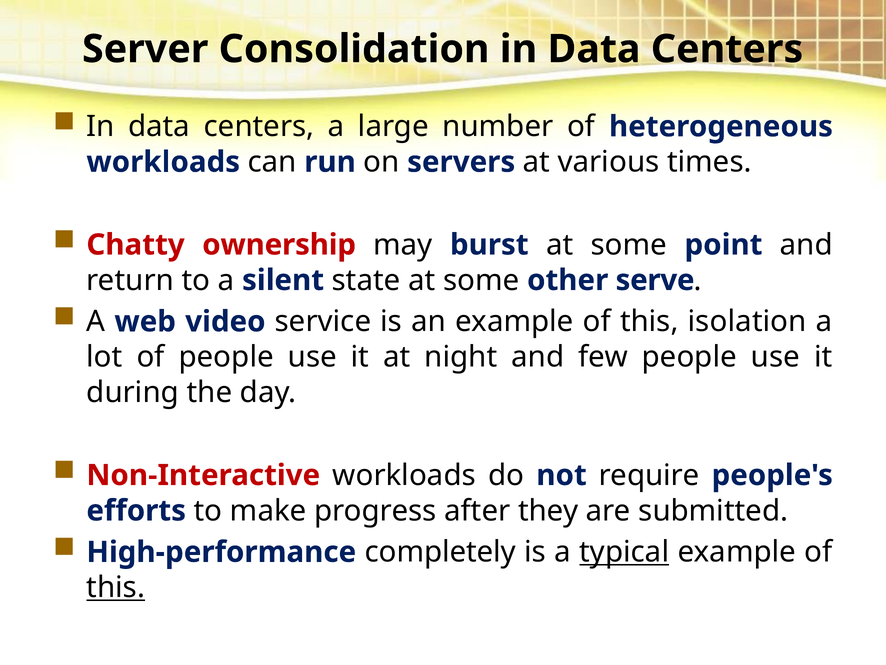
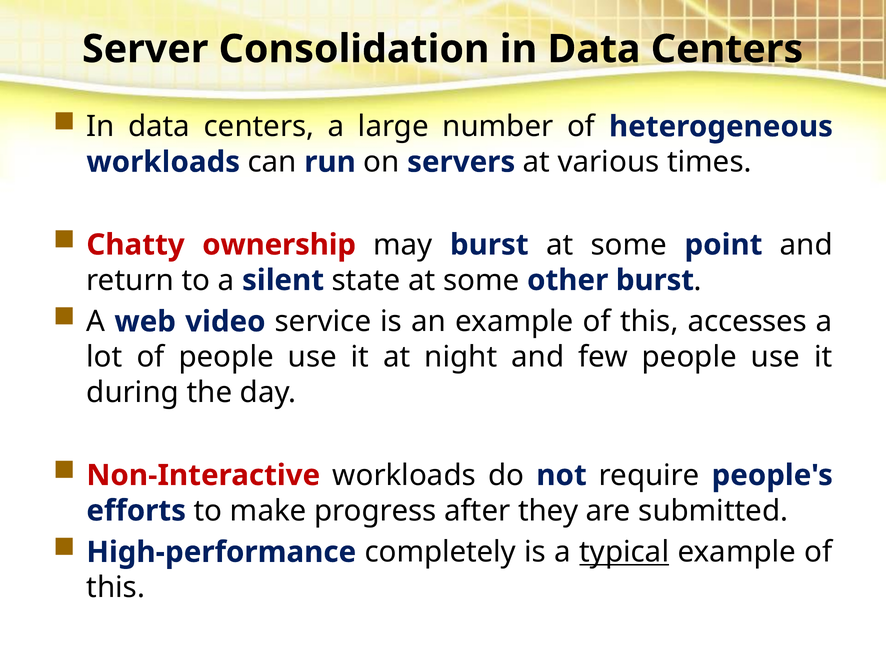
other serve: serve -> burst
isolation: isolation -> accesses
this at (116, 587) underline: present -> none
